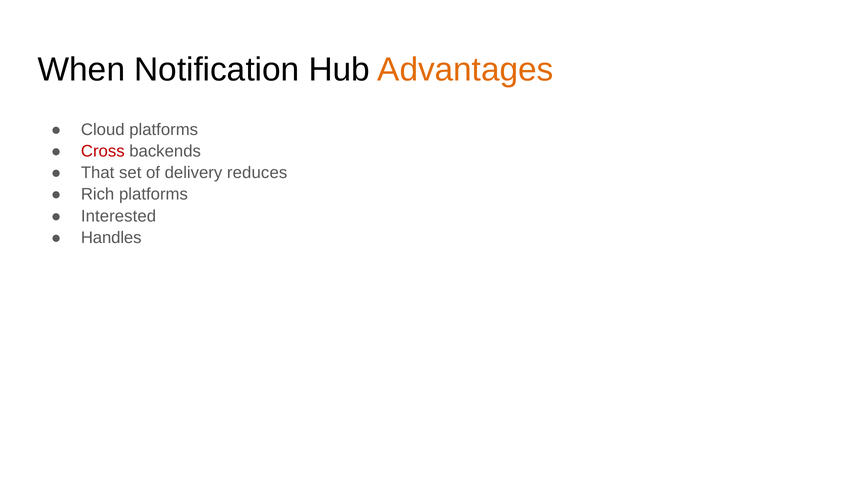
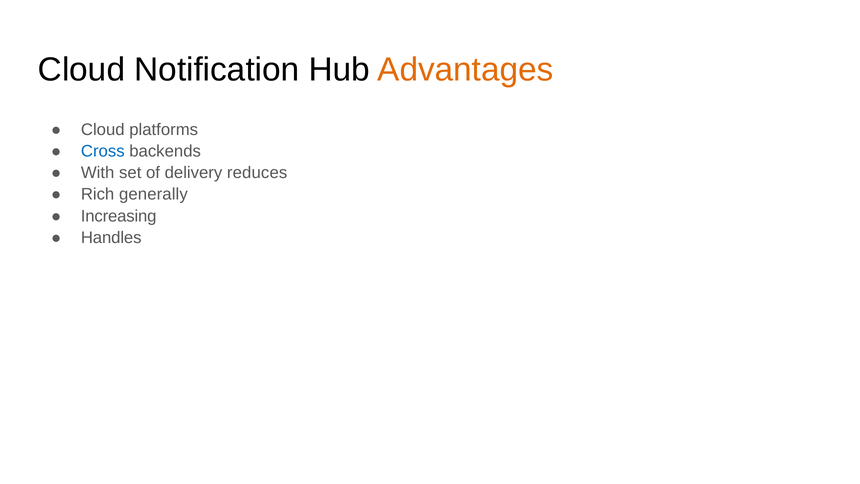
When at (82, 70): When -> Cloud
Cross colour: red -> blue
That: That -> With
Rich platforms: platforms -> generally
Interested: Interested -> Increasing
